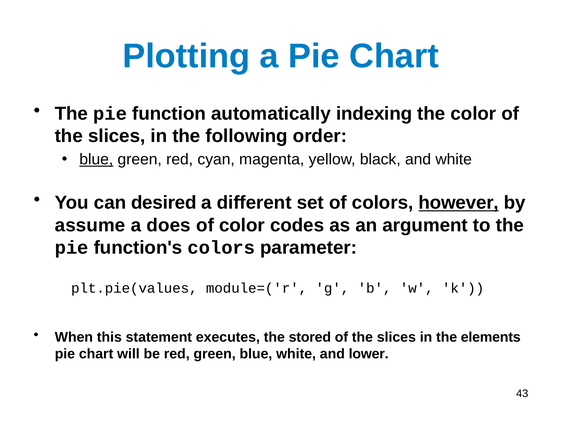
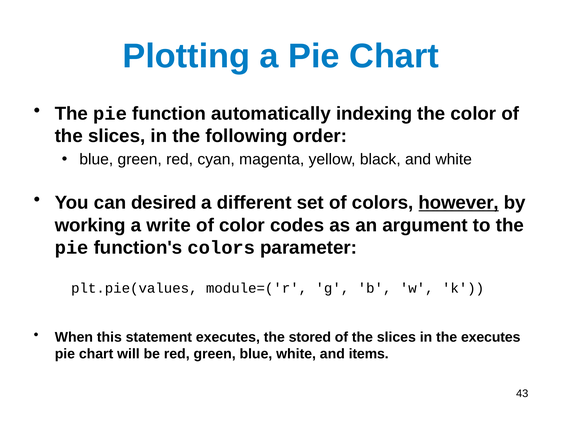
blue at (96, 160) underline: present -> none
assume: assume -> working
does: does -> write
the elements: elements -> executes
lower: lower -> items
